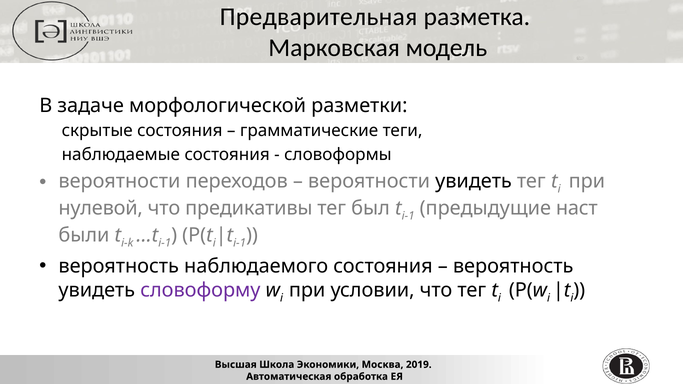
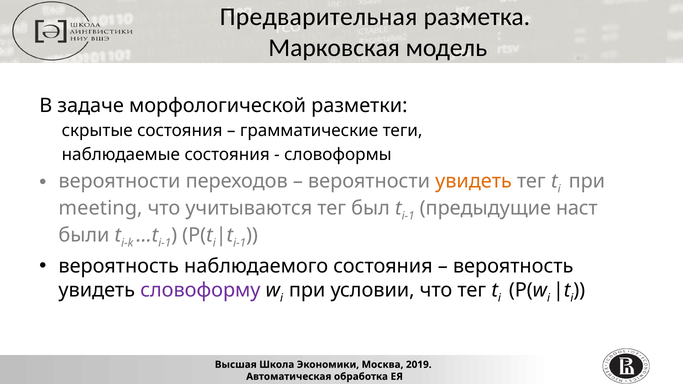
увидеть at (474, 181) colour: black -> orange
нулевой: нулевой -> meeting
предикативы: предикативы -> учитываются
